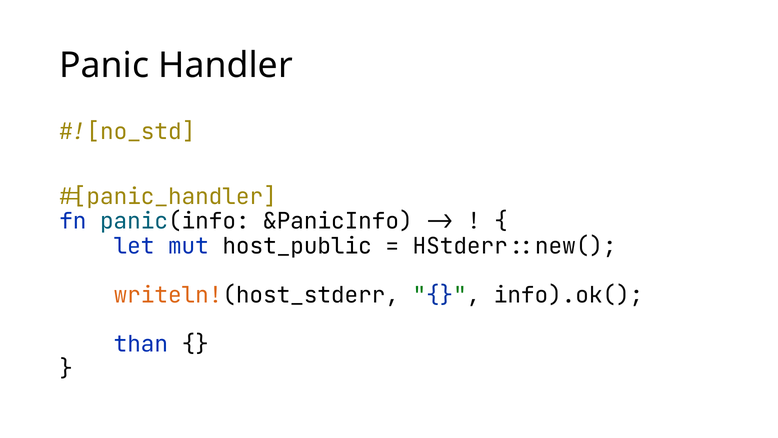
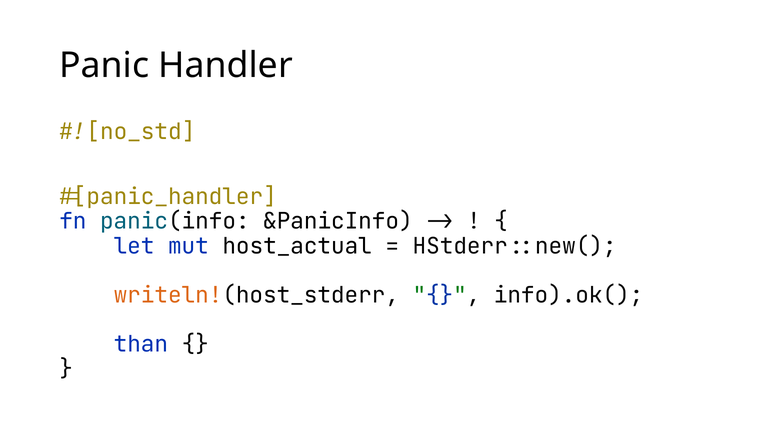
host_public: host_public -> host_actual
